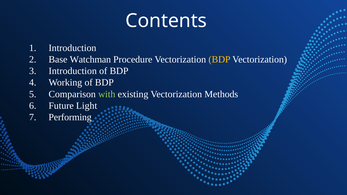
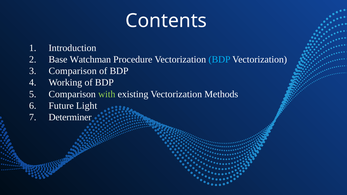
BDP at (219, 59) colour: yellow -> light blue
Introduction at (73, 71): Introduction -> Comparison
Performing: Performing -> Determiner
